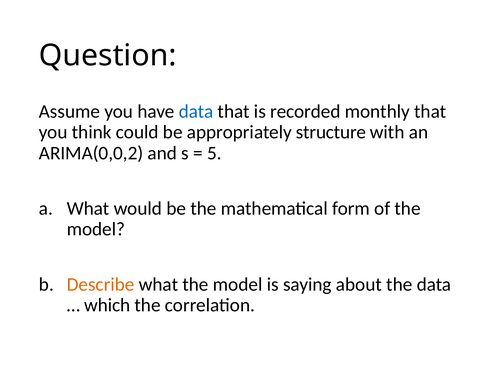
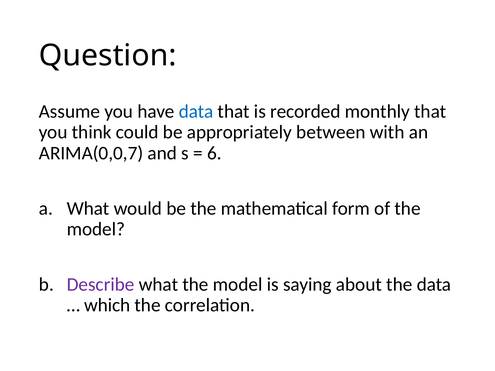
structure: structure -> between
ARIMA(0,0,2: ARIMA(0,0,2 -> ARIMA(0,0,7
5: 5 -> 6
Describe colour: orange -> purple
